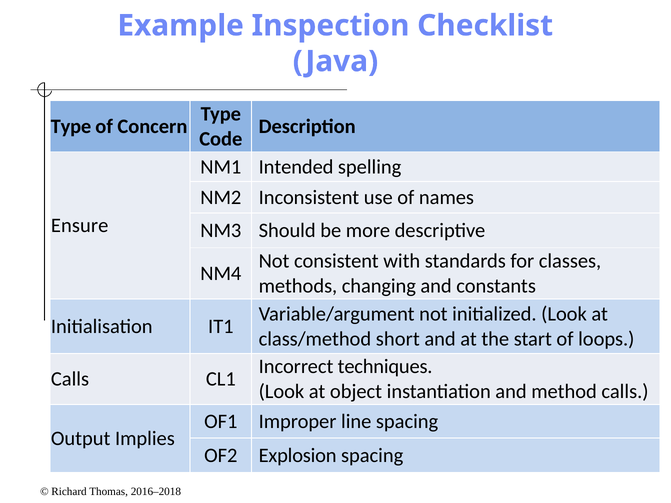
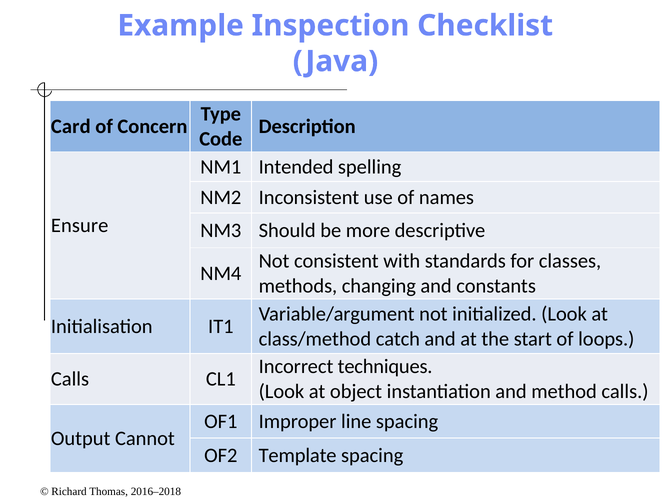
Type at (71, 126): Type -> Card
short: short -> catch
Implies: Implies -> Cannot
Explosion: Explosion -> Template
